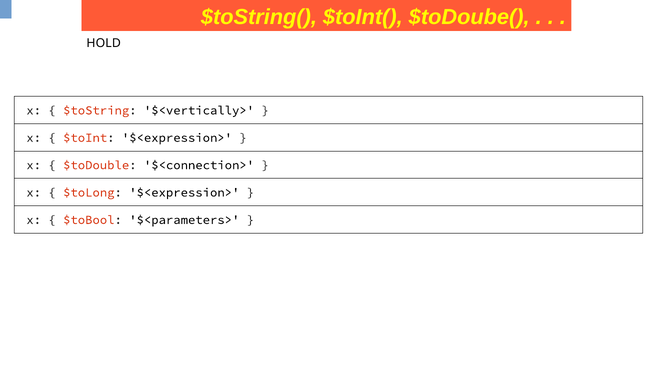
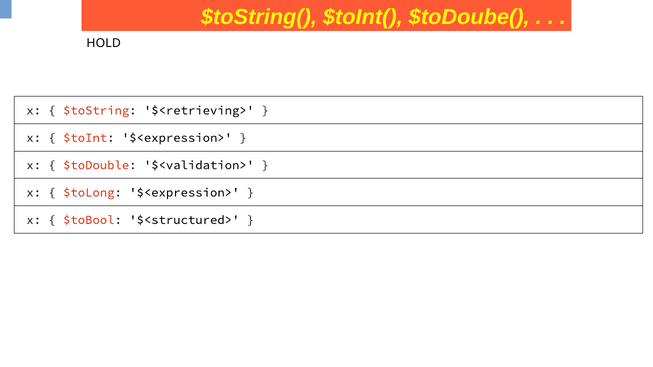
$<vertically>: $<vertically> -> $<retrieving>
$<connection>: $<connection> -> $<validation>
$<parameters>: $<parameters> -> $<structured>
